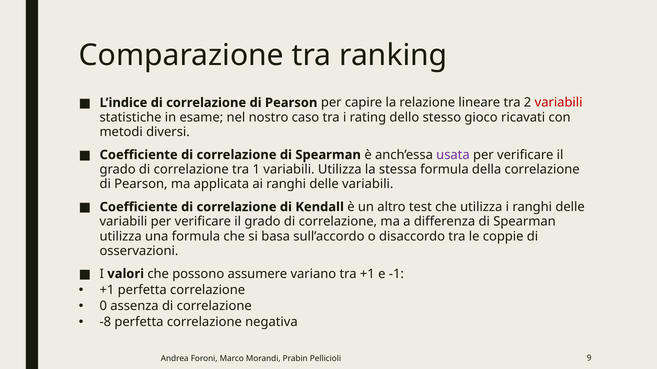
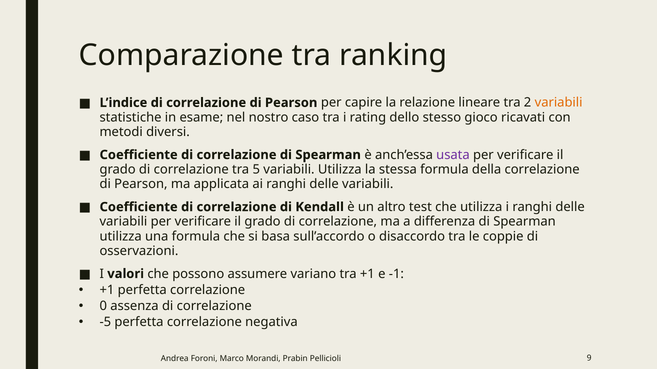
variabili at (559, 103) colour: red -> orange
1: 1 -> 5
-8: -8 -> -5
